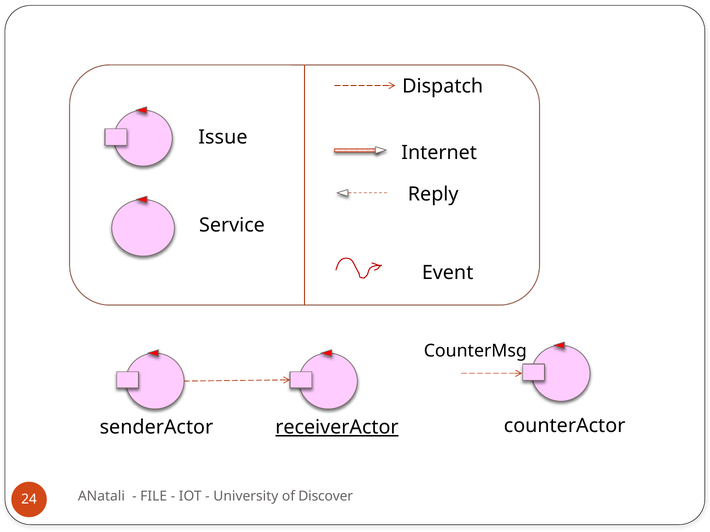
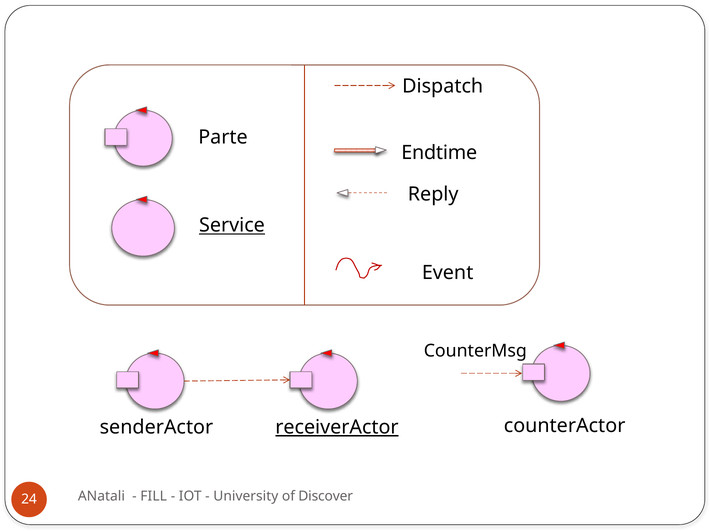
Issue: Issue -> Parte
Internet: Internet -> Endtime
Service underline: none -> present
FILE: FILE -> FILL
